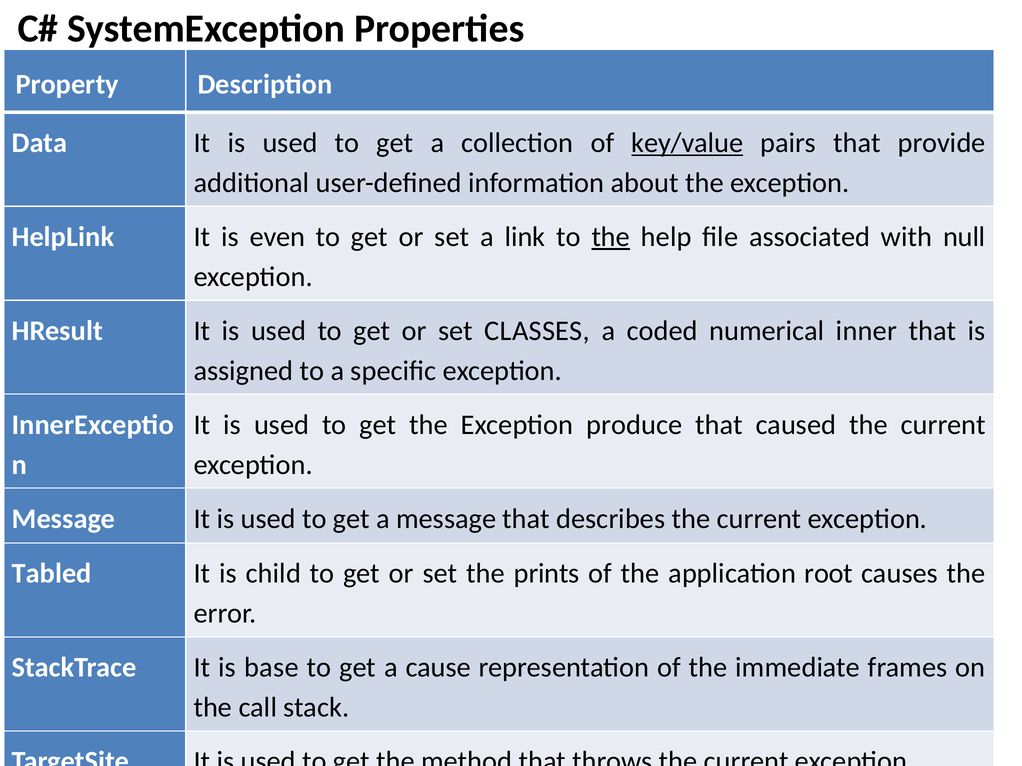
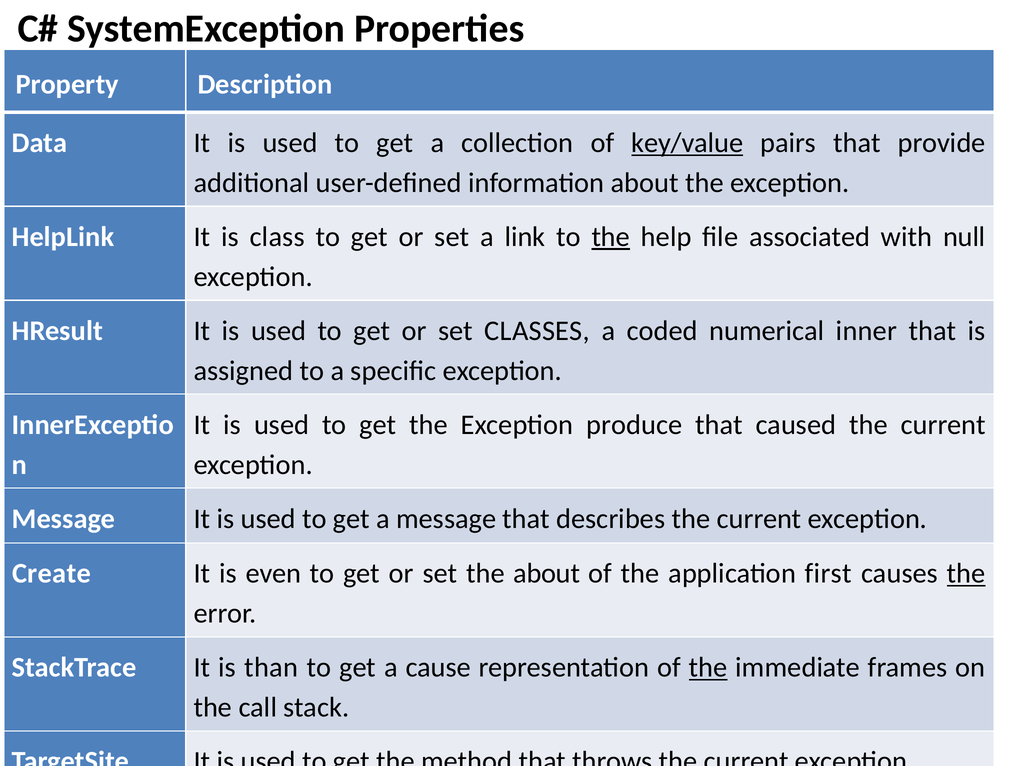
even: even -> class
Tabled: Tabled -> Create
child: child -> even
the prints: prints -> about
root: root -> first
the at (966, 574) underline: none -> present
base: base -> than
the at (708, 668) underline: none -> present
